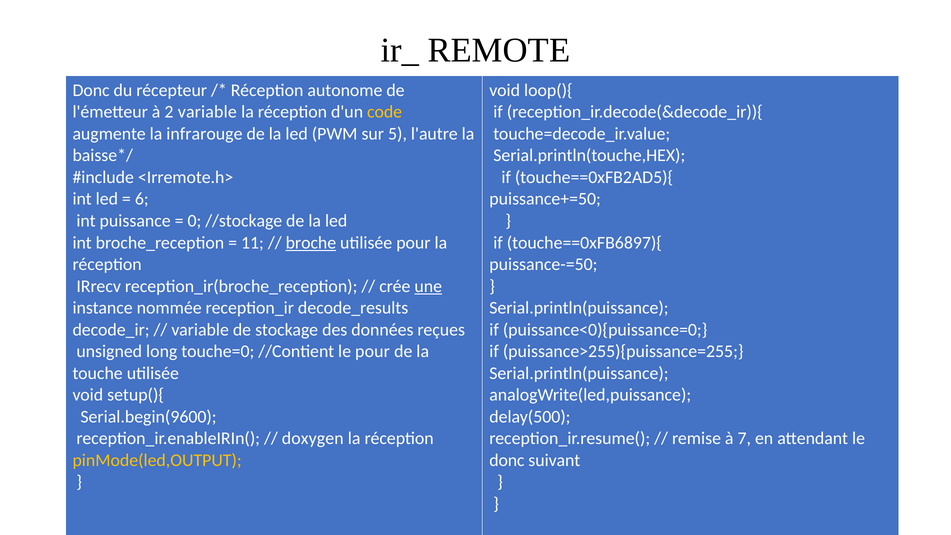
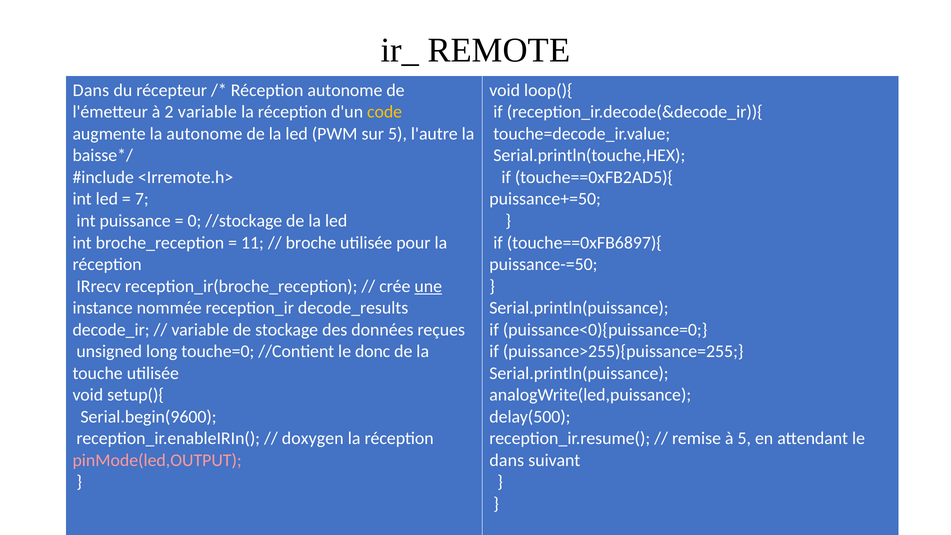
Donc at (91, 90): Donc -> Dans
la infrarouge: infrarouge -> autonome
6: 6 -> 7
broche underline: present -> none
le pour: pour -> donc
à 7: 7 -> 5
pinMode(led,OUTPUT colour: yellow -> pink
donc at (507, 460): donc -> dans
